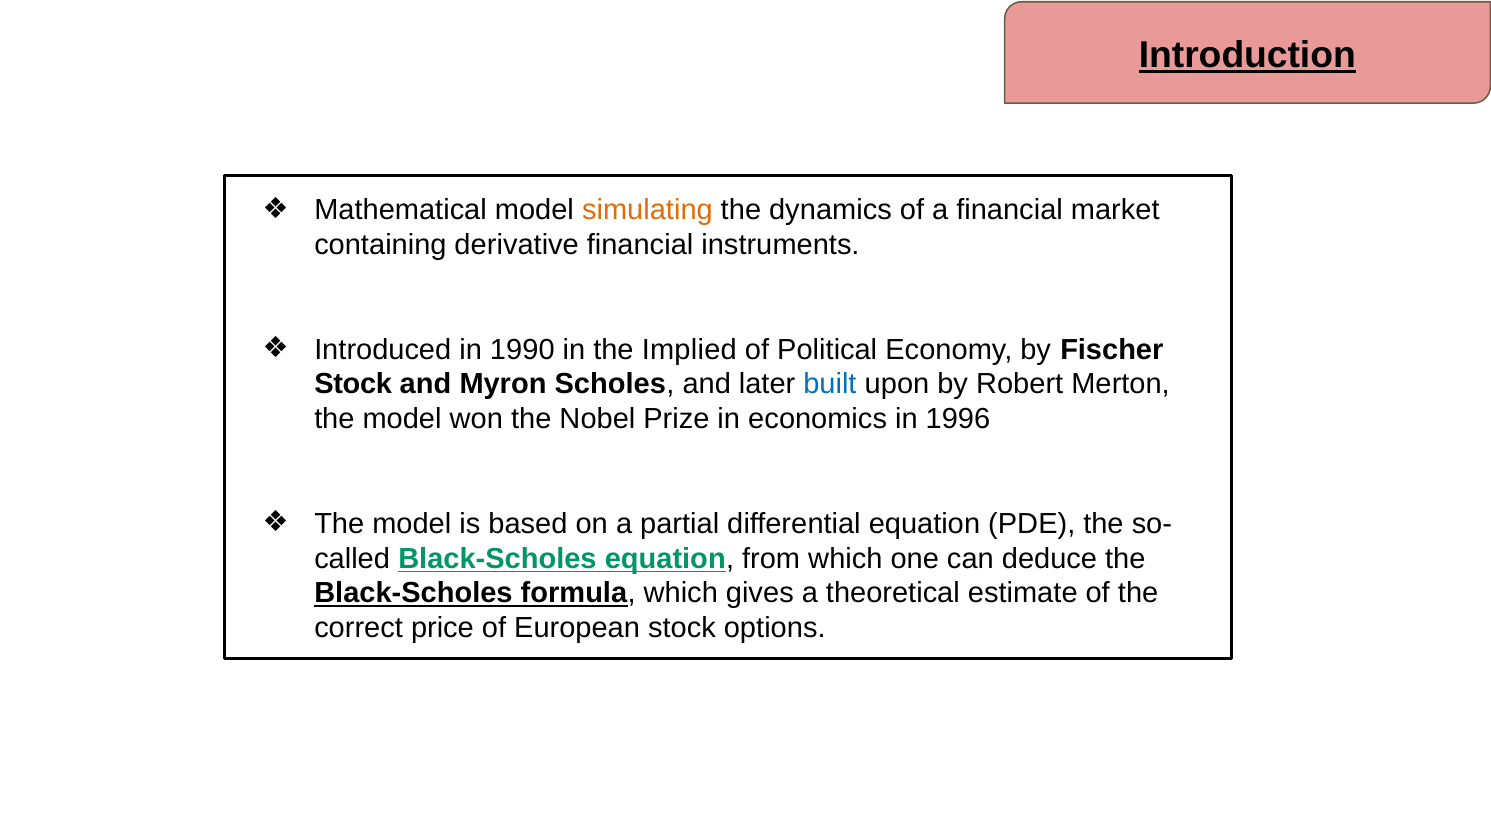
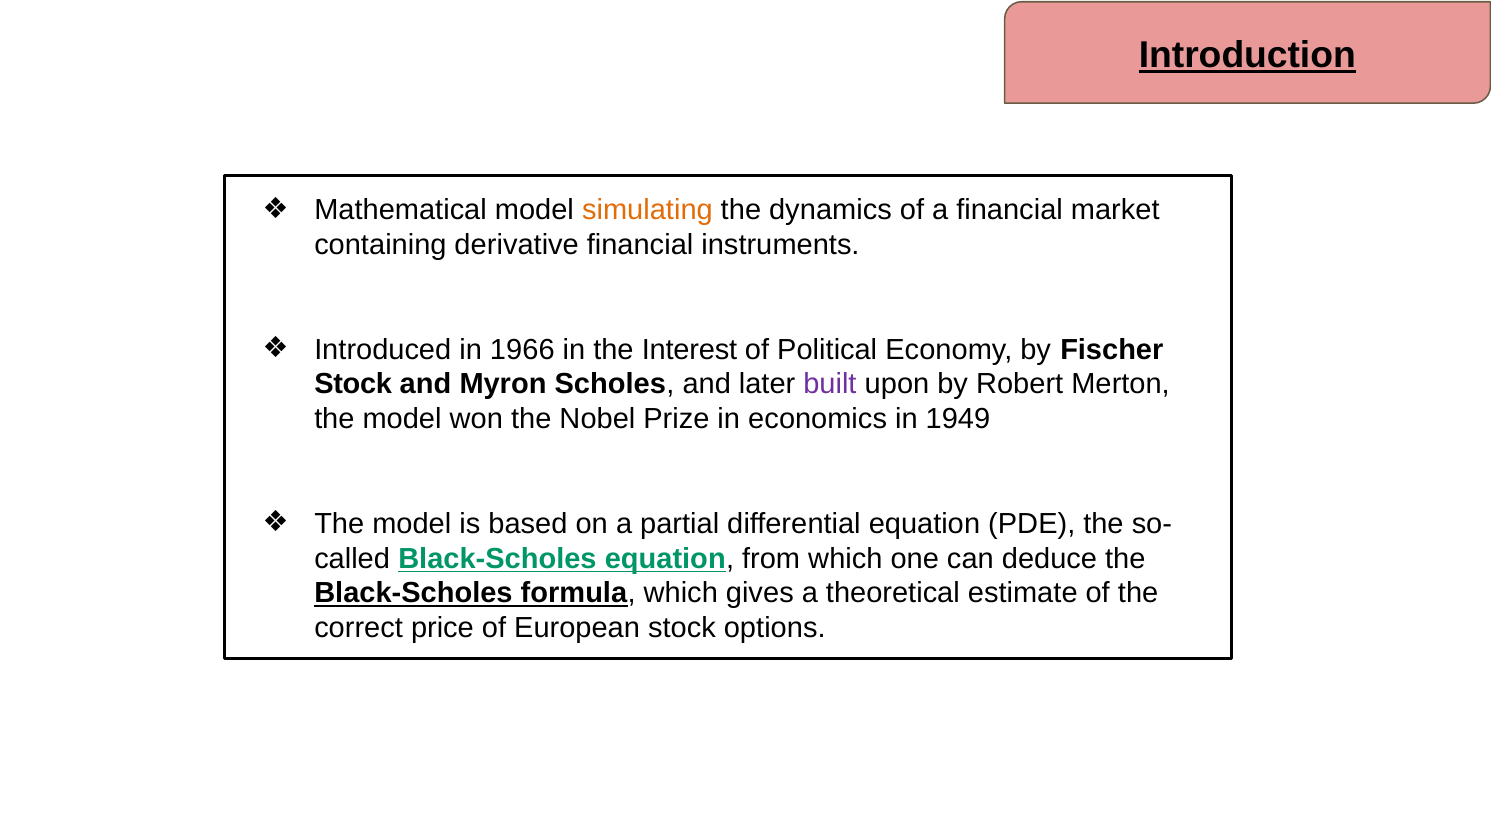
1990: 1990 -> 1966
Implied: Implied -> Interest
built colour: blue -> purple
1996: 1996 -> 1949
